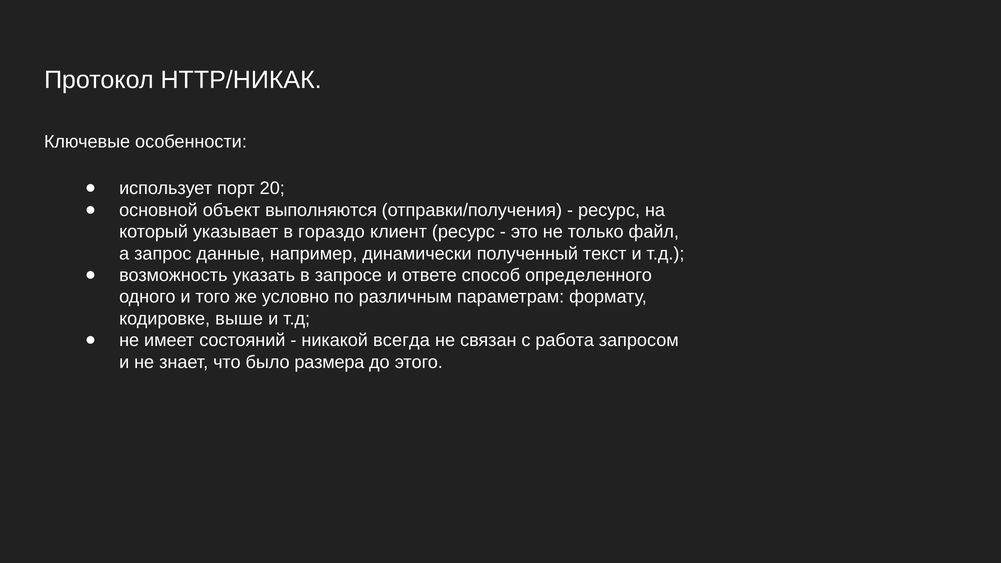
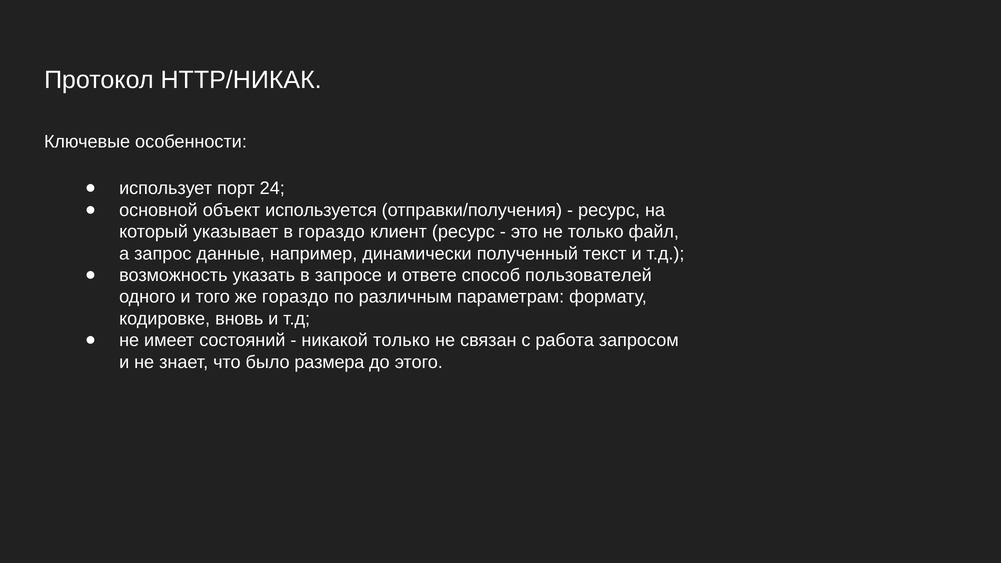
20: 20 -> 24
выполняются: выполняются -> используется
определенного: определенного -> пользователей
же условно: условно -> гораздо
выше: выше -> вновь
никакой всегда: всегда -> только
